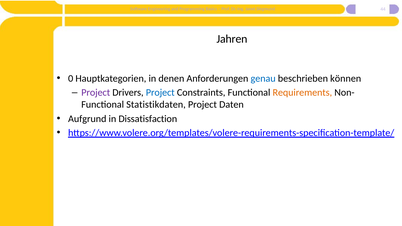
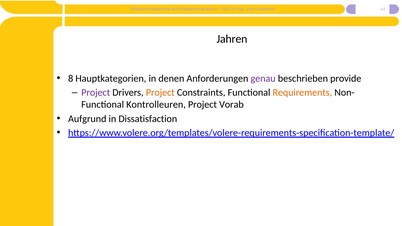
0: 0 -> 8
genau colour: blue -> purple
können: können -> provide
Project at (160, 93) colour: blue -> orange
Statistikdaten: Statistikdaten -> Kontrolleuren
Daten: Daten -> Vorab
